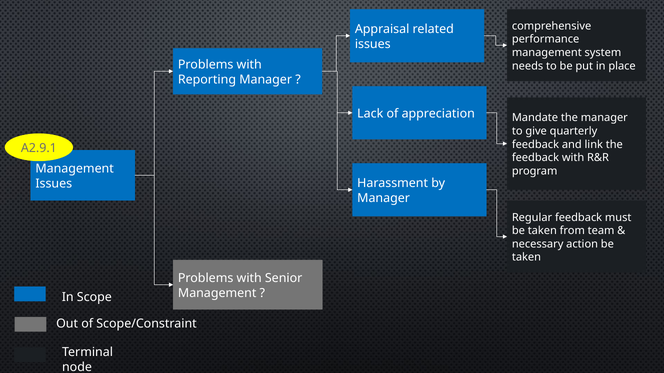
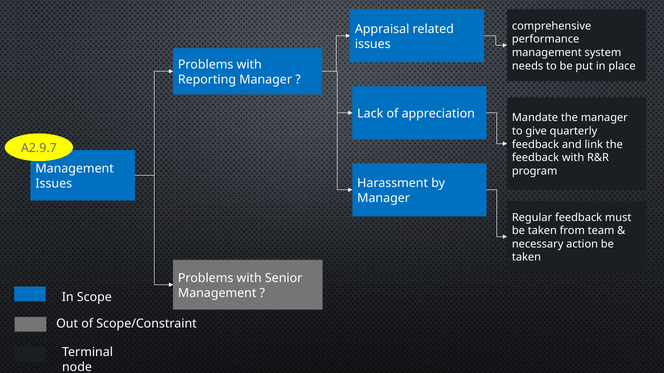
A2.9.1: A2.9.1 -> A2.9.7
